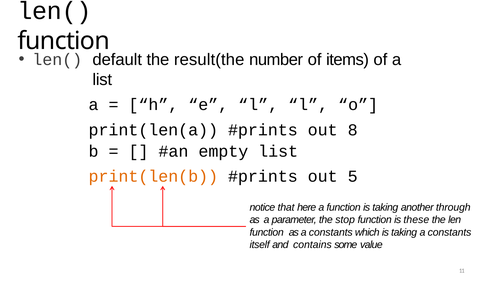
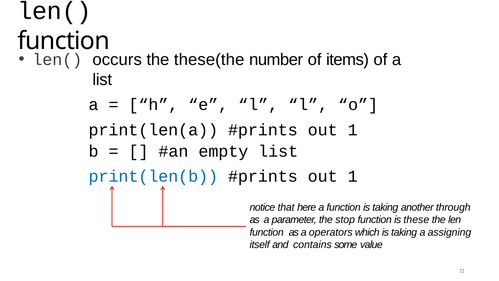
default: default -> occurs
result(the: result(the -> these(the
8 at (353, 130): 8 -> 1
print(len(b colour: orange -> blue
5 at (353, 176): 5 -> 1
as a constants: constants -> operators
taking a constants: constants -> assigning
